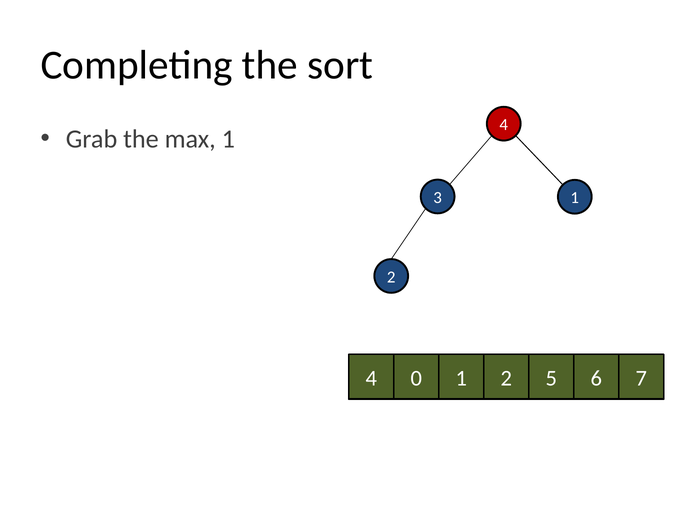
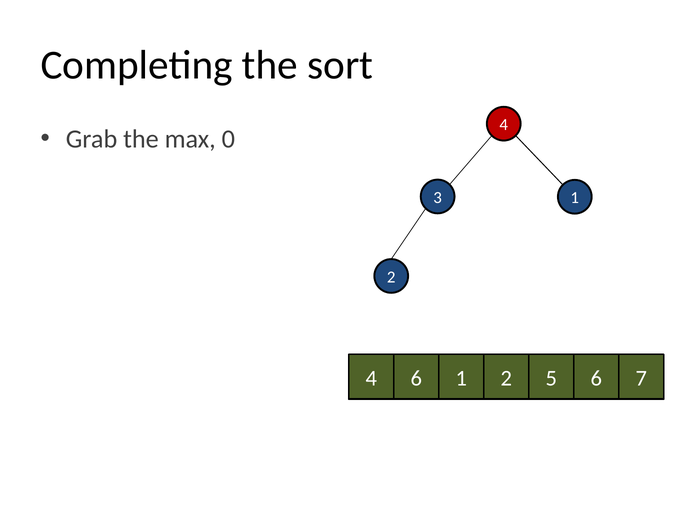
max 1: 1 -> 0
4 0: 0 -> 6
